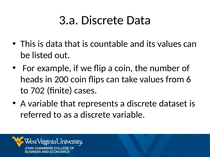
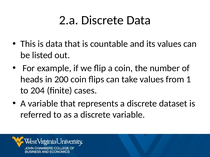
3.a: 3.a -> 2.a
6: 6 -> 1
702: 702 -> 204
